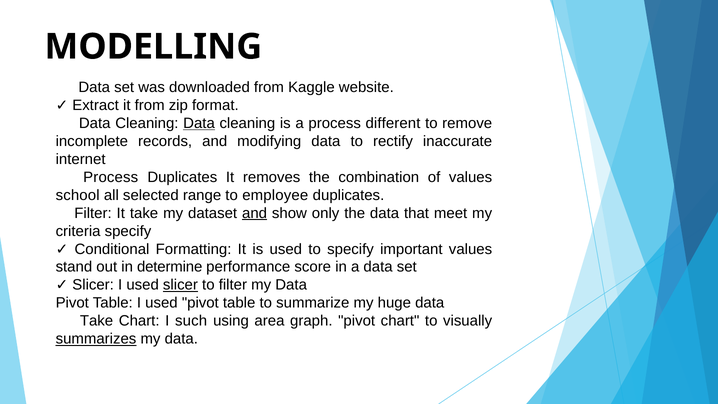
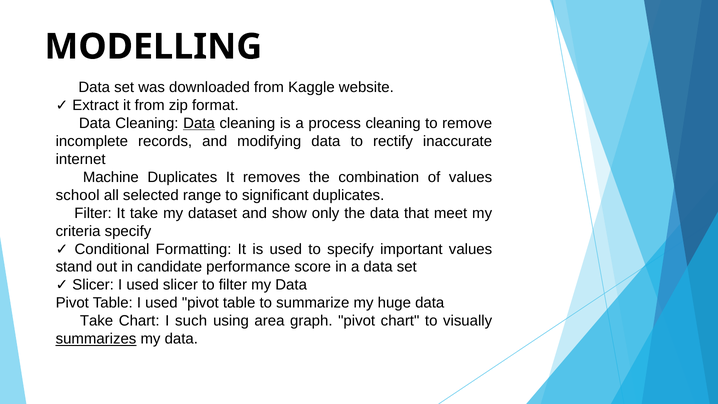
process different: different -> cleaning
Process at (111, 177): Process -> Machine
employee: employee -> significant
and at (255, 213) underline: present -> none
determine: determine -> candidate
slicer at (180, 285) underline: present -> none
